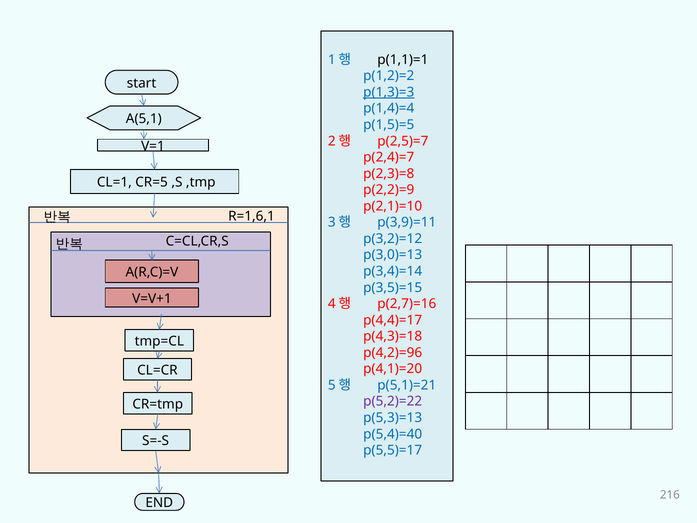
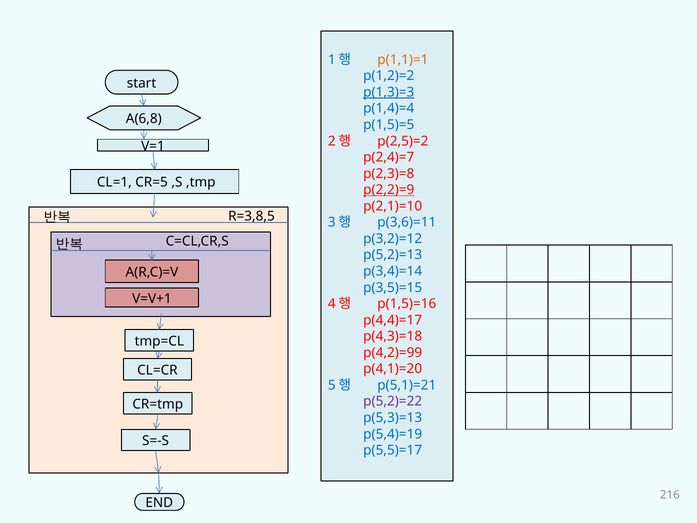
p(1,1)=1 colour: black -> orange
A(5,1: A(5,1 -> A(6,8
p(2,5)=7: p(2,5)=7 -> p(2,5)=2
p(2,2)=9 underline: none -> present
R=1,6,1: R=1,6,1 -> R=3,8,5
p(3,9)=11: p(3,9)=11 -> p(3,6)=11
p(3,0)=13: p(3,0)=13 -> p(5,2)=13
p(2,7)=16: p(2,7)=16 -> p(1,5)=16
p(4,2)=96: p(4,2)=96 -> p(4,2)=99
p(5,4)=40: p(5,4)=40 -> p(5,4)=19
